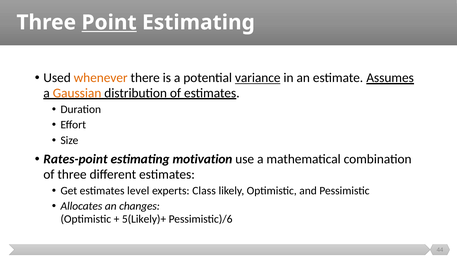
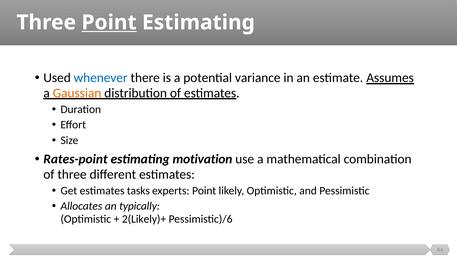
whenever colour: orange -> blue
variance underline: present -> none
level: level -> tasks
experts Class: Class -> Point
changes: changes -> typically
5(Likely)+: 5(Likely)+ -> 2(Likely)+
